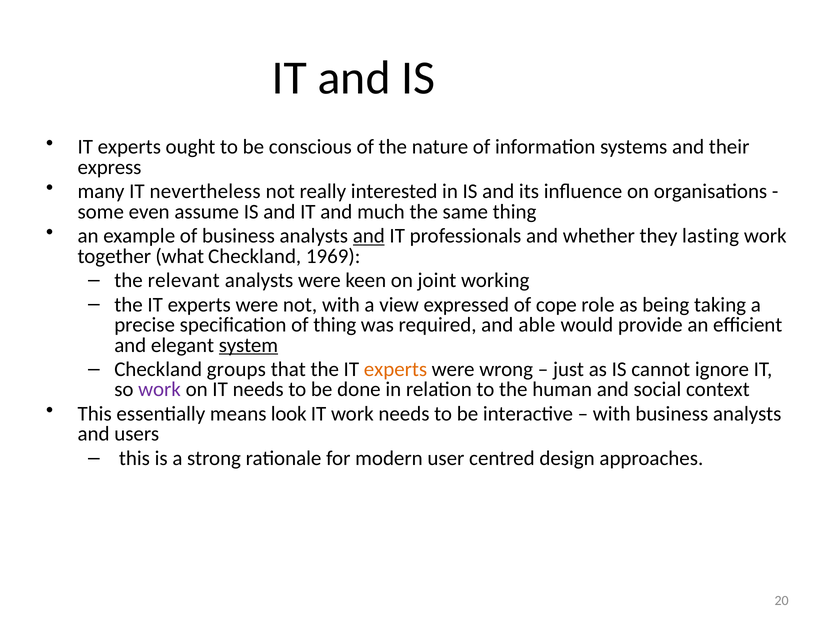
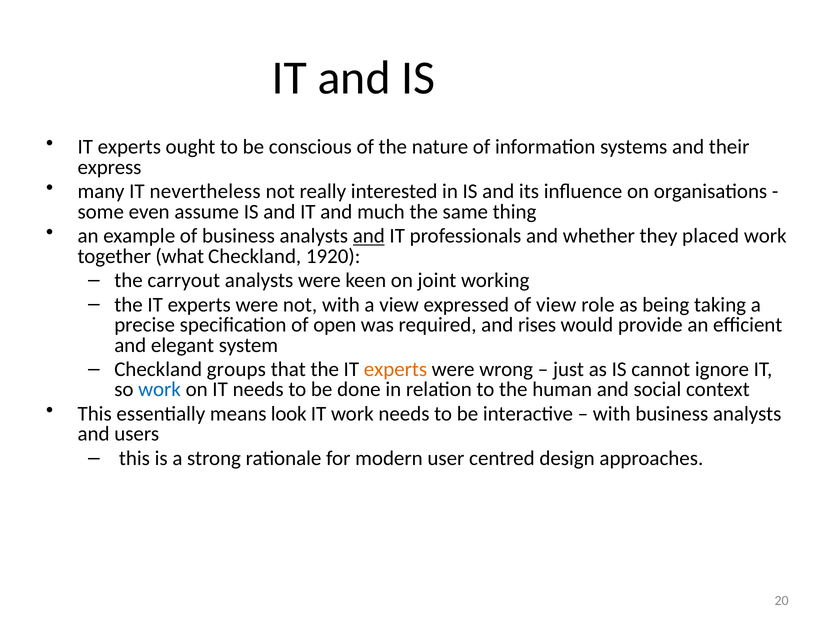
lasting: lasting -> placed
1969: 1969 -> 1920
relevant: relevant -> carryout
of cope: cope -> view
of thing: thing -> open
able: able -> rises
system underline: present -> none
work at (160, 390) colour: purple -> blue
